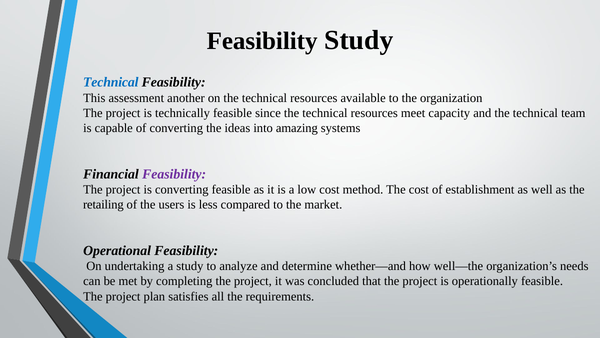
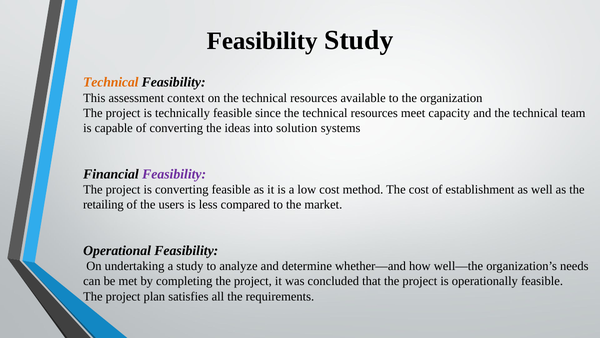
Technical at (111, 82) colour: blue -> orange
another: another -> context
amazing: amazing -> solution
